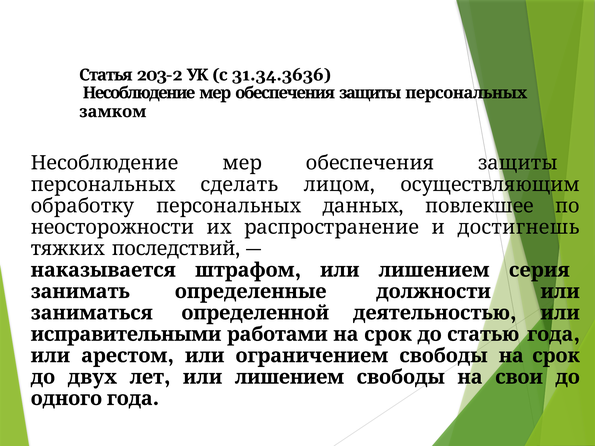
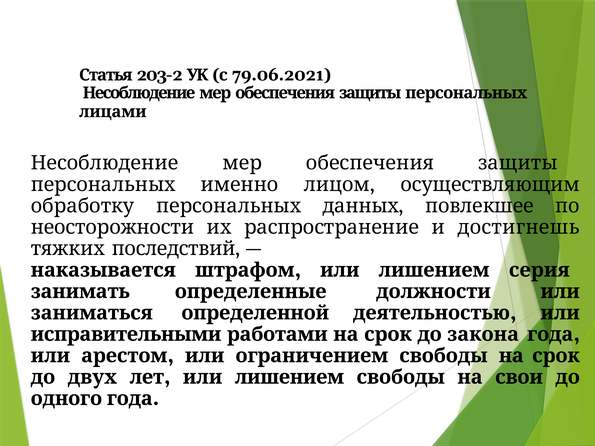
31.34.3636: 31.34.3636 -> 79.06.2021
замком: замком -> лицами
сделать: сделать -> именно
статью: статью -> закона
